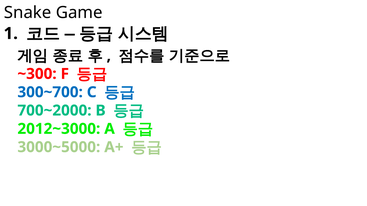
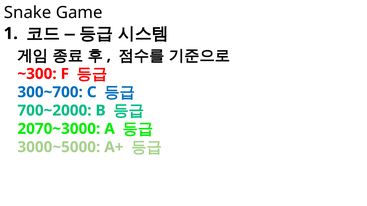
2012~3000: 2012~3000 -> 2070~3000
